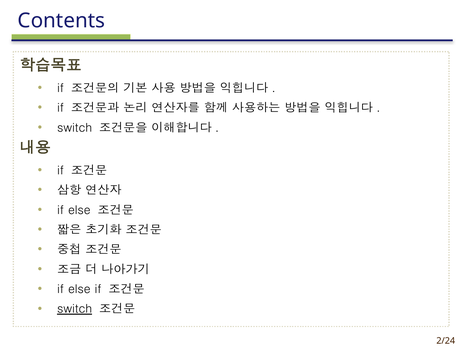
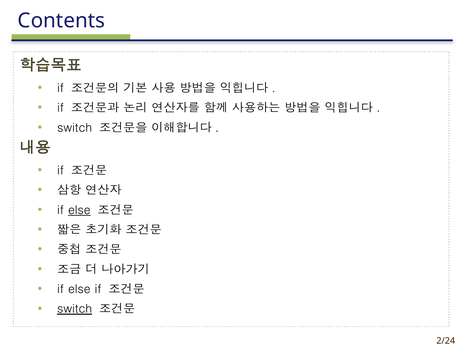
else at (79, 210) underline: none -> present
